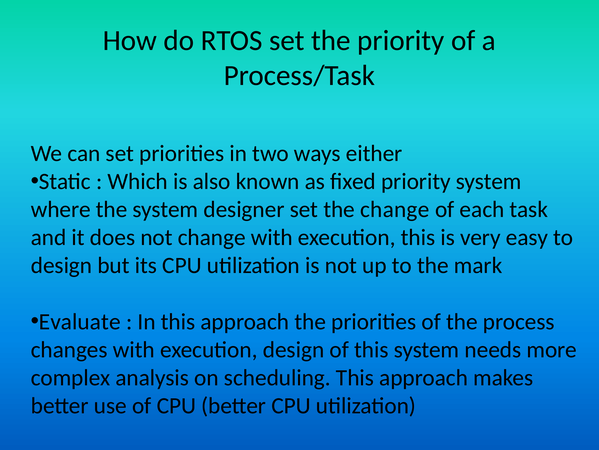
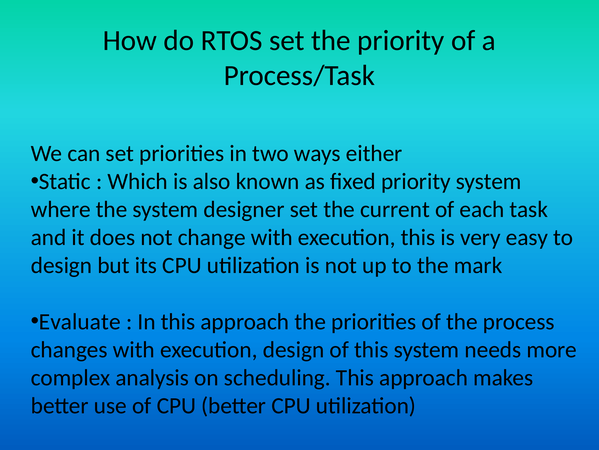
the change: change -> current
